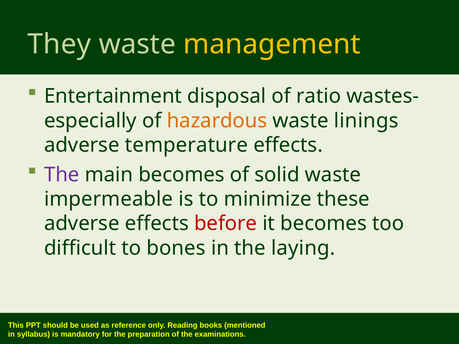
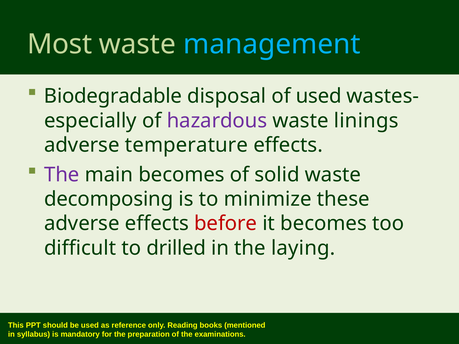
They: They -> Most
management colour: yellow -> light blue
Entertainment: Entertainment -> Biodegradable
of ratio: ratio -> used
hazardous colour: orange -> purple
impermeable: impermeable -> decomposing
bones: bones -> drilled
